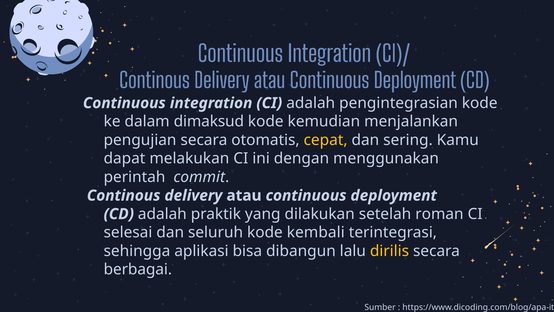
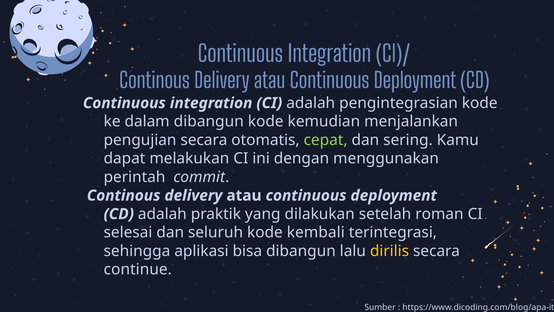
dalam dimaksud: dimaksud -> dibangun
cepat colour: yellow -> light green
berbagai: berbagai -> continue
